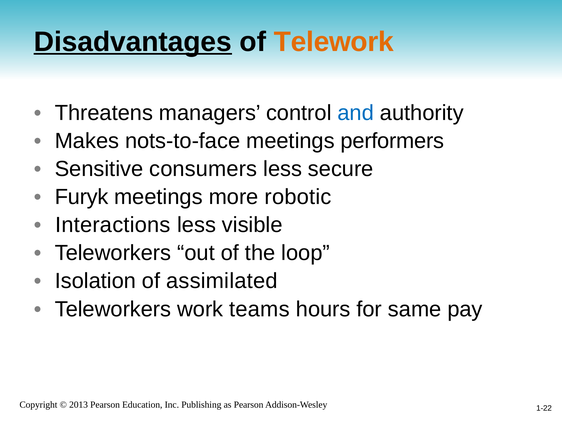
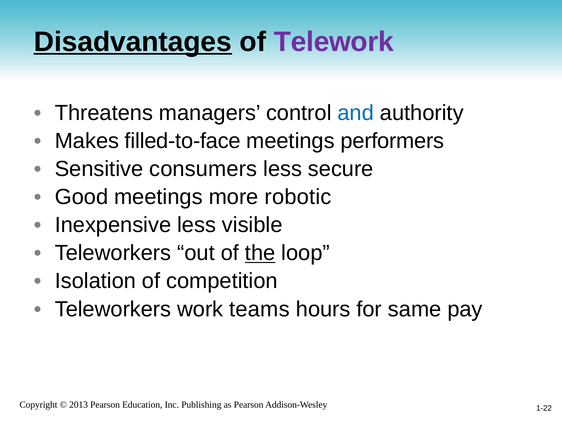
Telework colour: orange -> purple
nots-to-face: nots-to-face -> filled-to-face
Furyk: Furyk -> Good
Interactions: Interactions -> Inexpensive
the underline: none -> present
assimilated: assimilated -> competition
